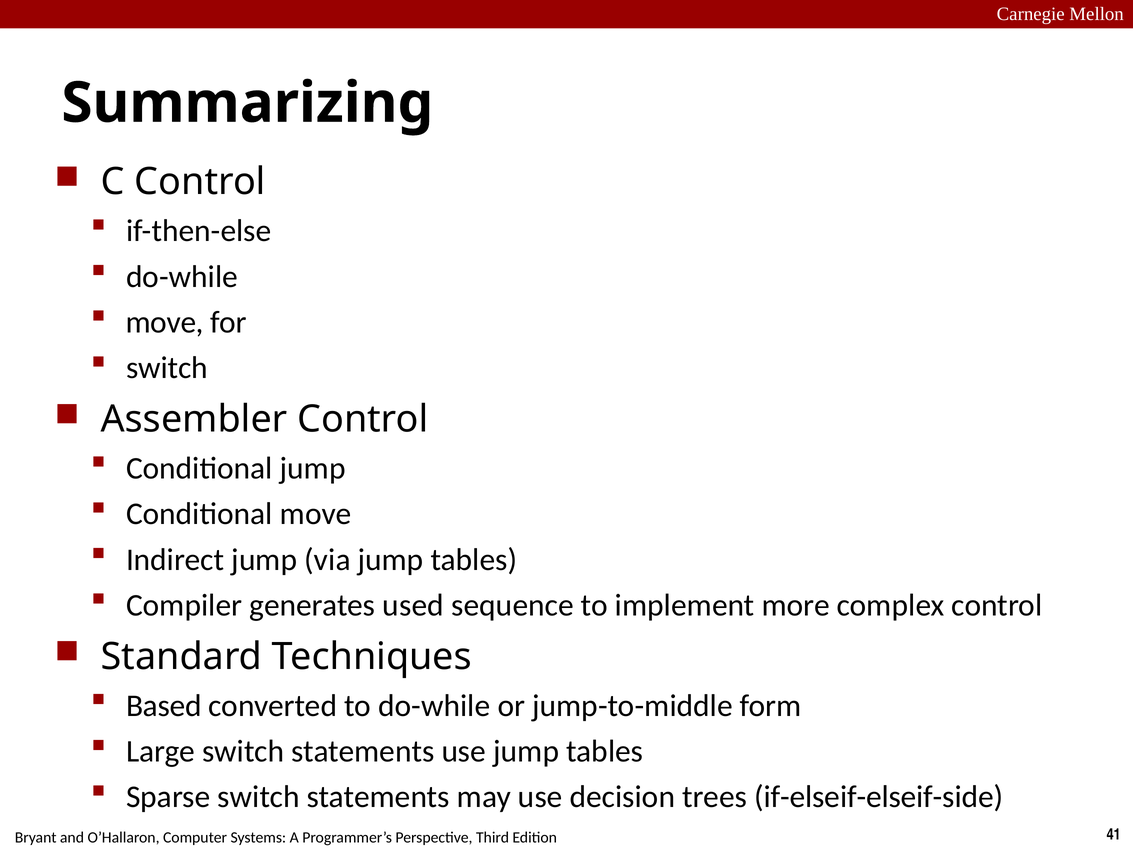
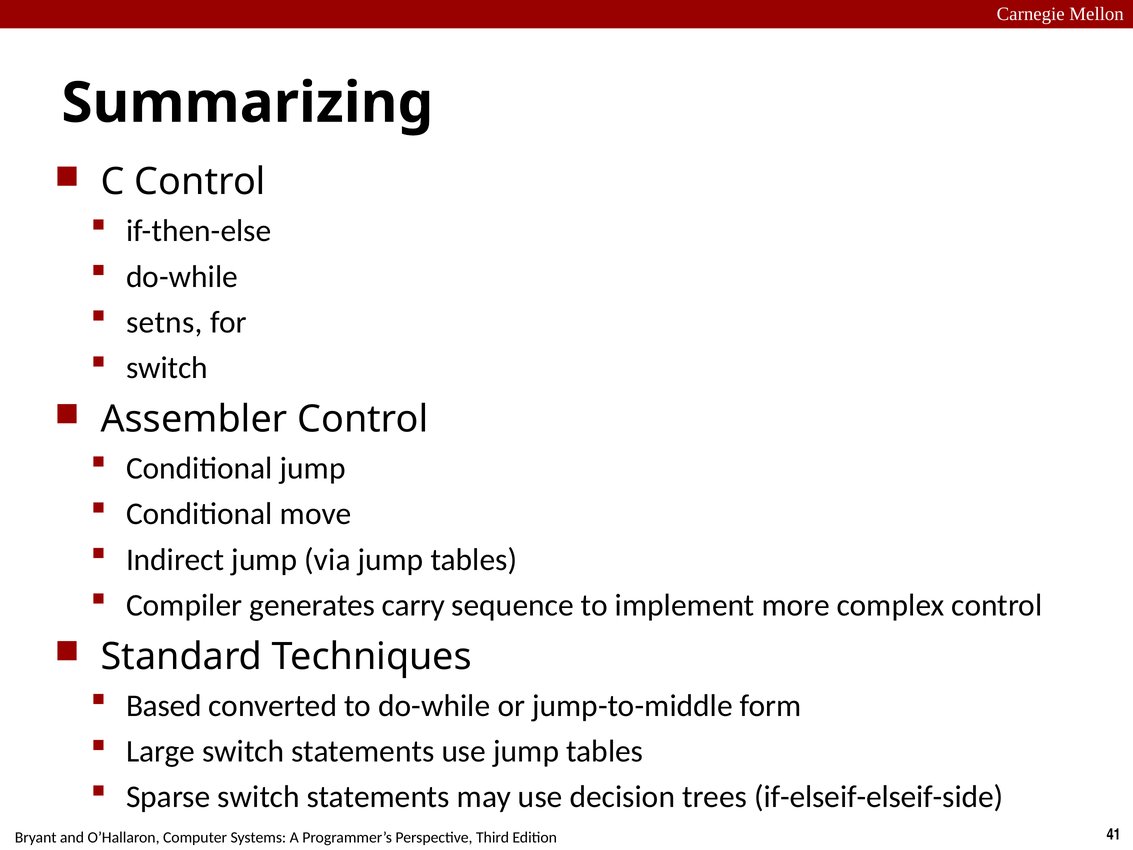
move at (165, 322): move -> setns
used: used -> carry
